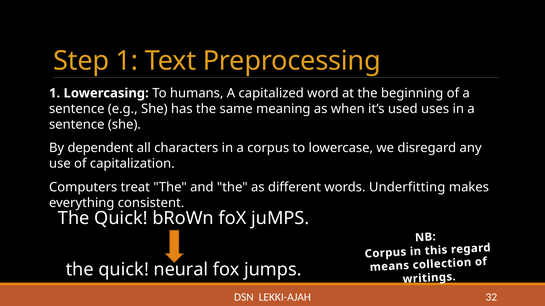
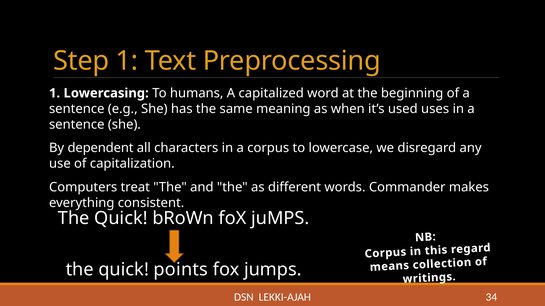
Underfitting: Underfitting -> Commander
neural: neural -> points
32: 32 -> 34
